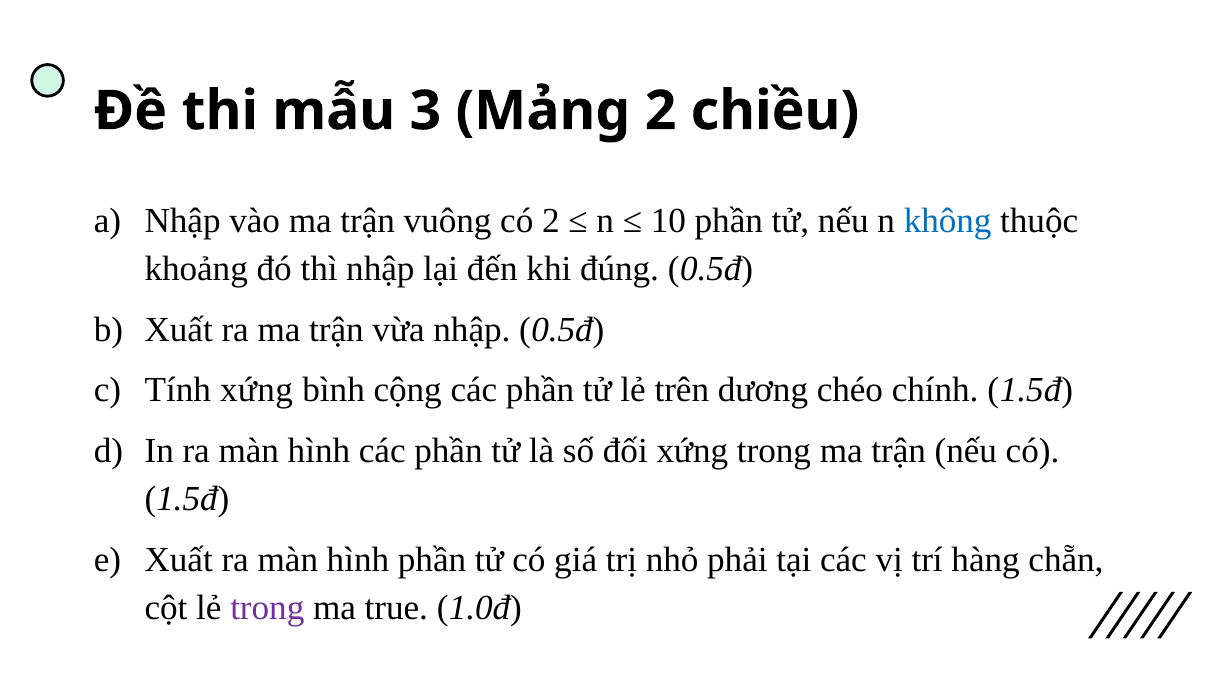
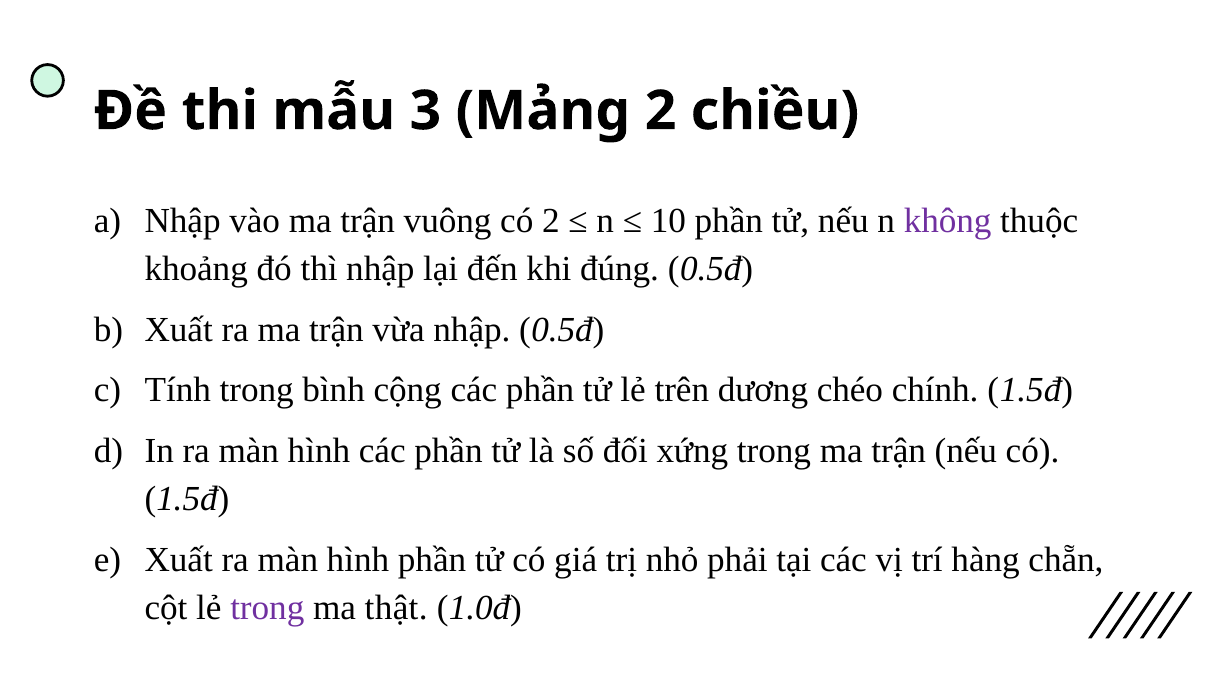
không colour: blue -> purple
Tính xứng: xứng -> trong
true: true -> thật
